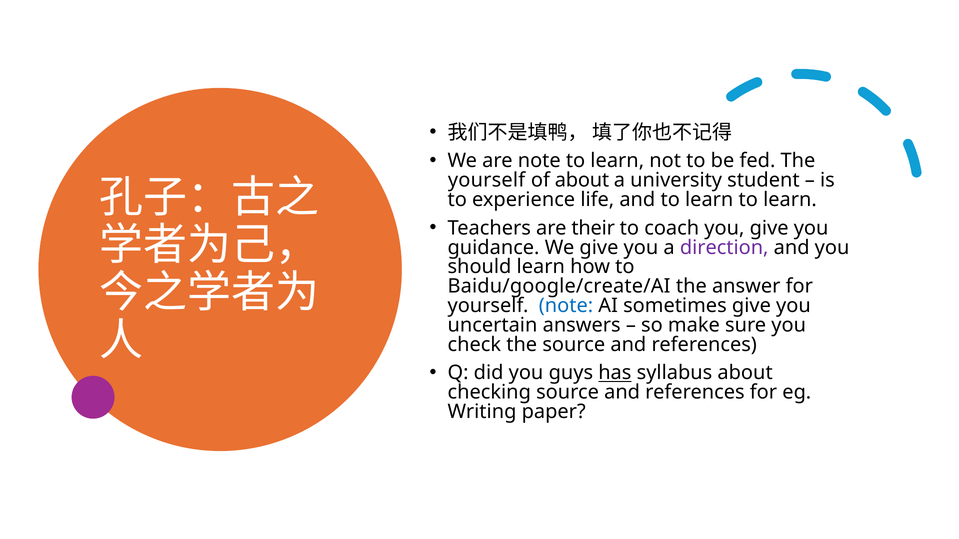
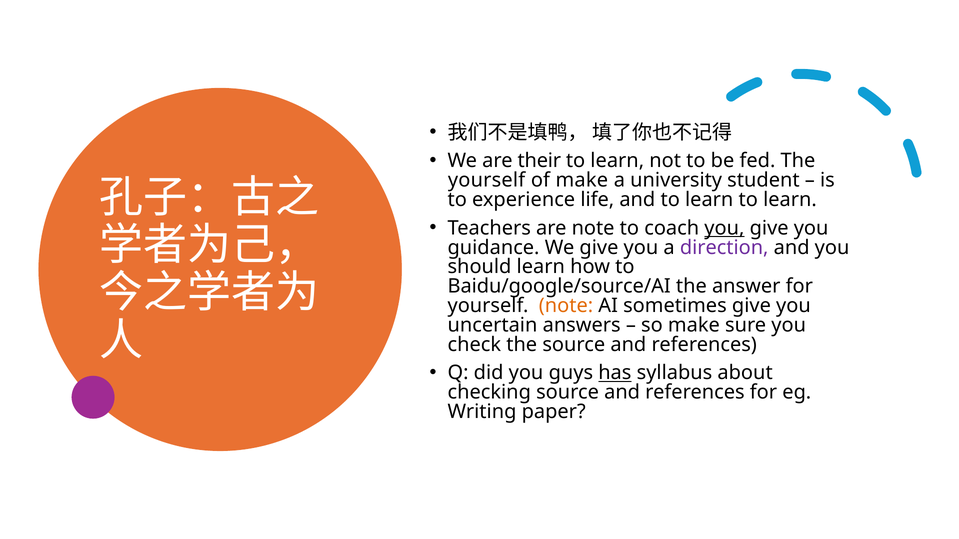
are note: note -> their
of about: about -> make
are their: their -> note
you at (724, 228) underline: none -> present
Baidu/google/create/AI: Baidu/google/create/AI -> Baidu/google/source/AI
note at (566, 306) colour: blue -> orange
